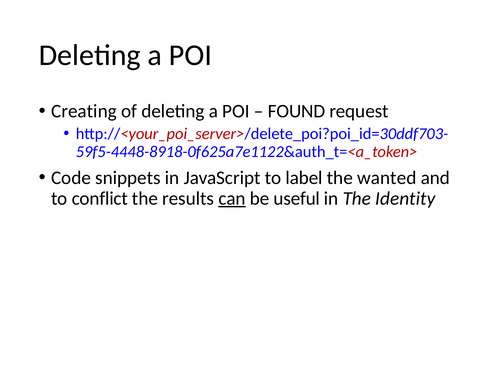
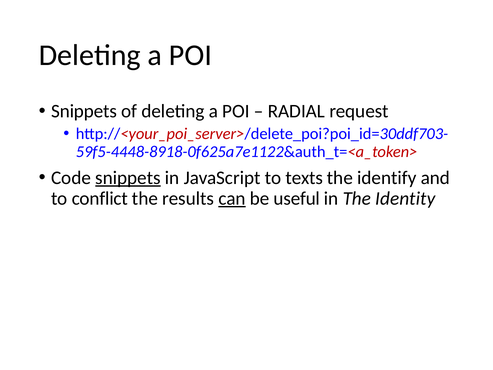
Creating at (84, 111): Creating -> Snippets
FOUND: FOUND -> RADIAL
snippets at (128, 178) underline: none -> present
label: label -> texts
wanted: wanted -> identify
